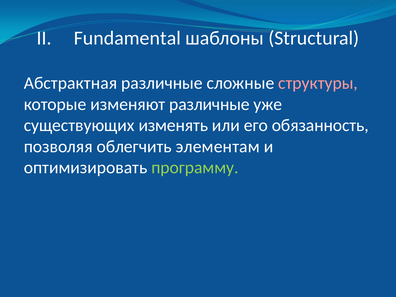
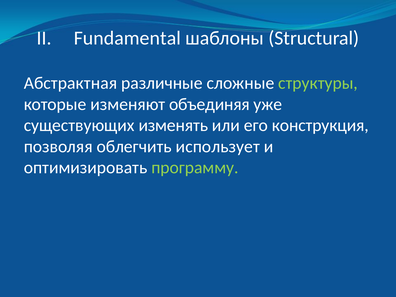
структуры colour: pink -> light green
изменяют различные: различные -> объединяя
обязанность: обязанность -> конструкция
элементам: элементам -> использует
